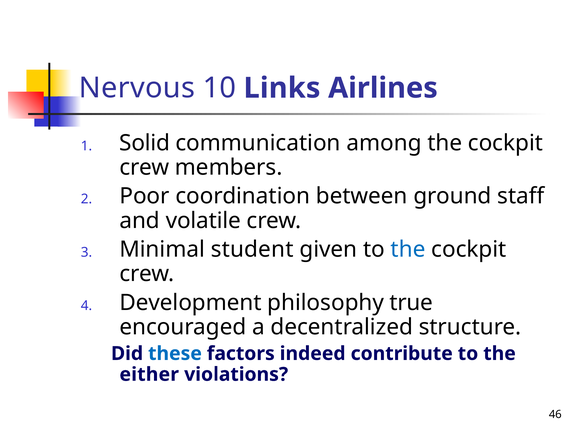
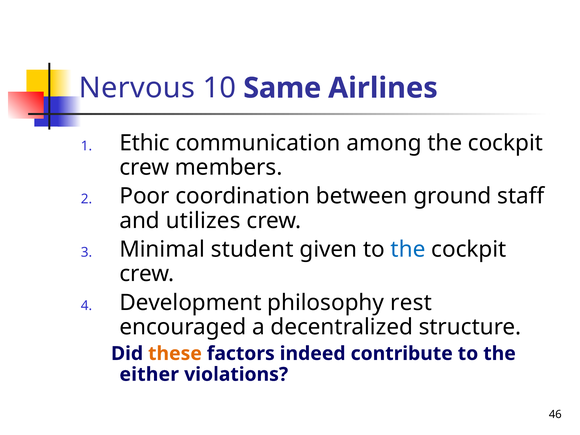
Links: Links -> Same
Solid: Solid -> Ethic
volatile: volatile -> utilizes
true: true -> rest
these colour: blue -> orange
